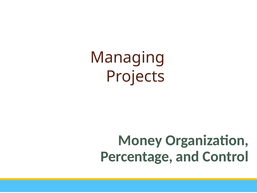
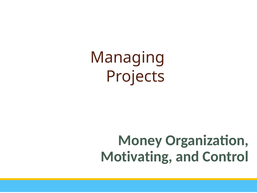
Percentage: Percentage -> Motivating
